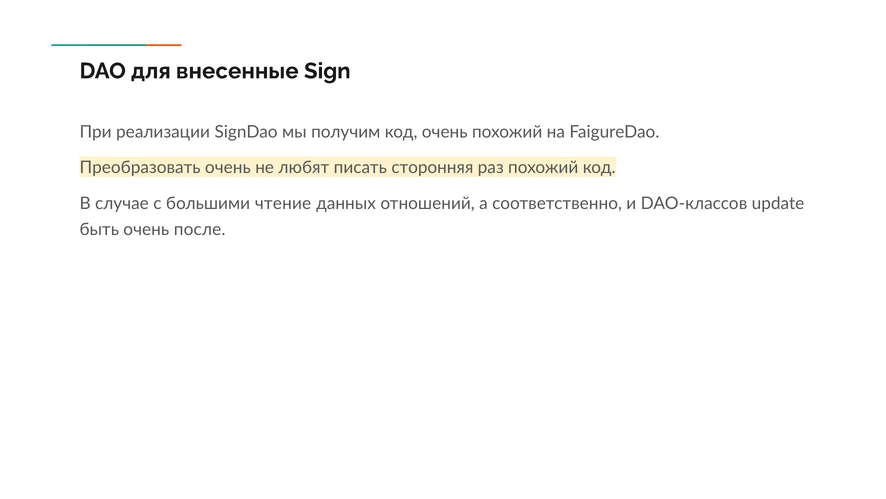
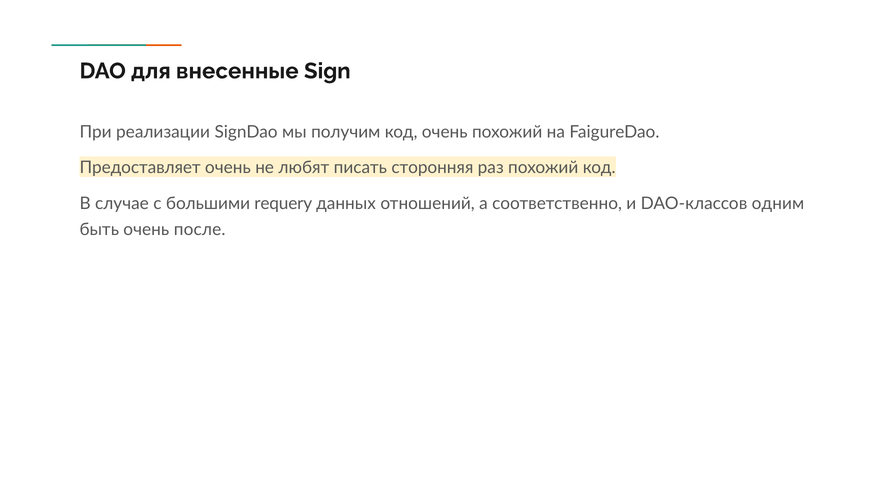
Преобразовать: Преобразовать -> Предоставляет
чтение: чтение -> requery
update: update -> одним
